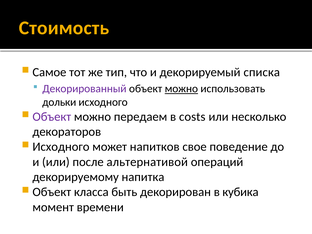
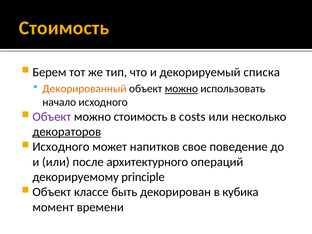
Самое: Самое -> Берем
Декорированный colour: purple -> orange
дольки: дольки -> начало
можно передаем: передаем -> стоимость
декораторов underline: none -> present
альтернативой: альтернативой -> архитектурного
напитка: напитка -> principle
класса: класса -> классе
